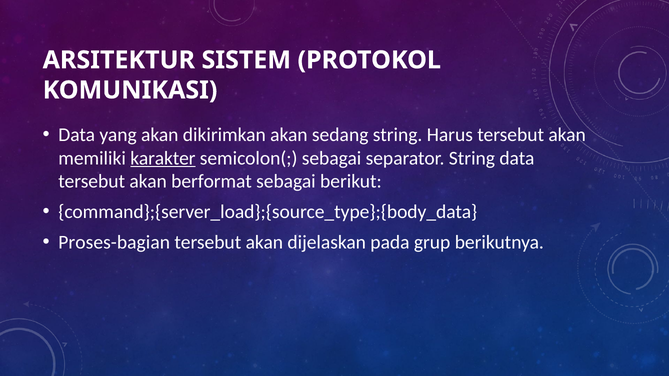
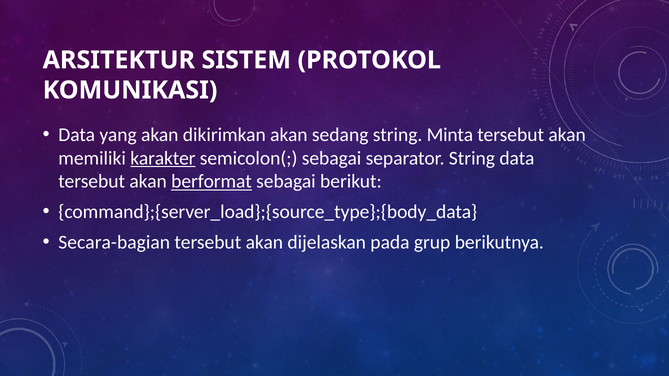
Harus: Harus -> Minta
berformat underline: none -> present
Proses-bagian: Proses-bagian -> Secara-bagian
